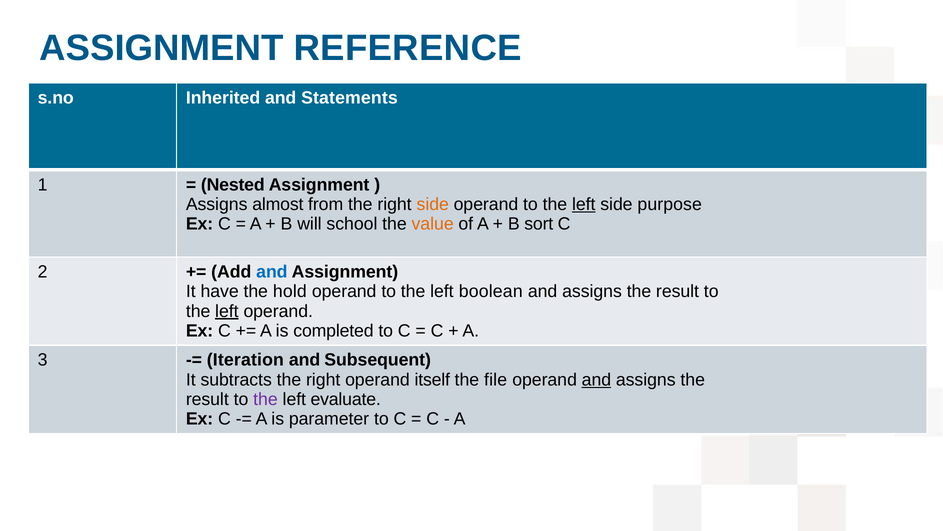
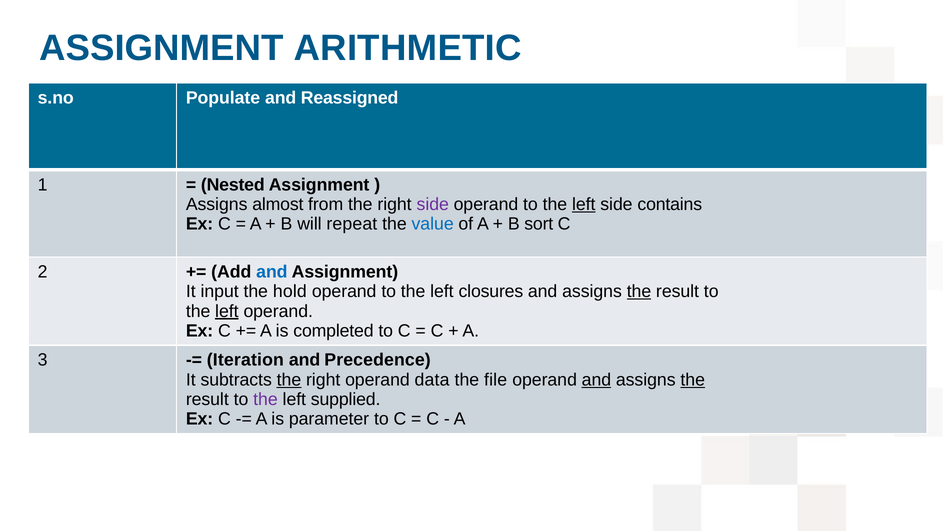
REFERENCE: REFERENCE -> ARITHMETIC
Inherited: Inherited -> Populate
Statements: Statements -> Reassigned
side at (433, 204) colour: orange -> purple
purpose: purpose -> contains
school: school -> repeat
value colour: orange -> blue
have: have -> input
boolean: boolean -> closures
the at (639, 291) underline: none -> present
Subsequent: Subsequent -> Precedence
the at (289, 379) underline: none -> present
itself: itself -> data
the at (693, 379) underline: none -> present
evaluate: evaluate -> supplied
